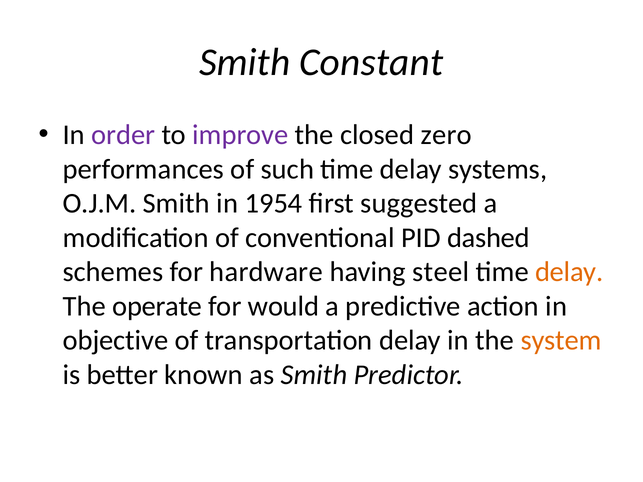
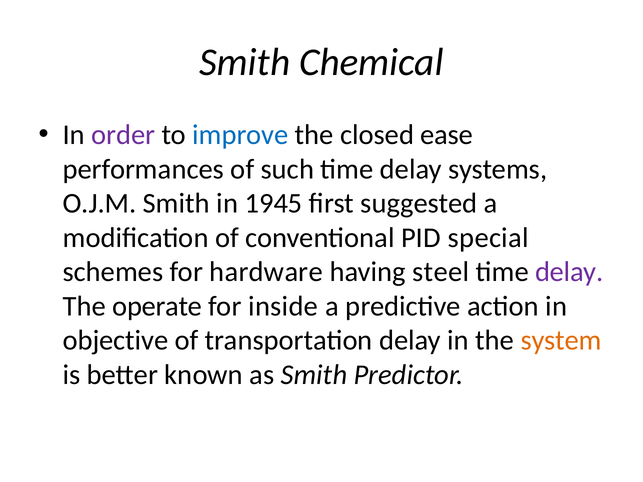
Constant: Constant -> Chemical
improve colour: purple -> blue
zero: zero -> ease
1954: 1954 -> 1945
dashed: dashed -> special
delay at (569, 272) colour: orange -> purple
would: would -> inside
